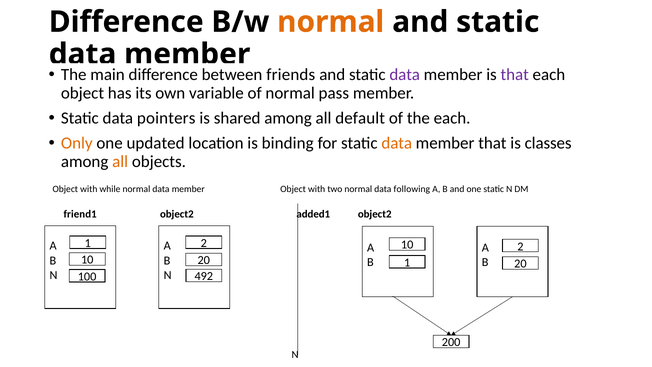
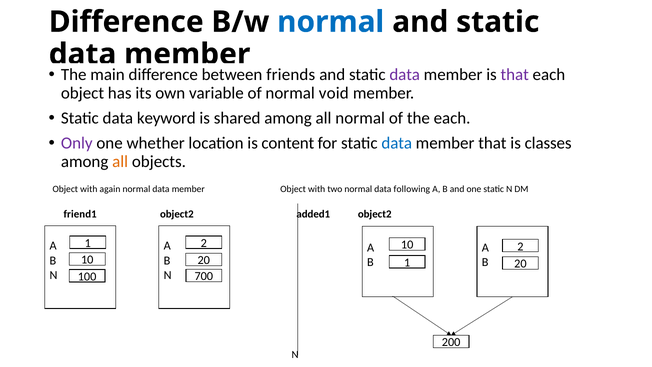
normal at (331, 22) colour: orange -> blue
pass: pass -> void
pointers: pointers -> keyword
all default: default -> normal
Only colour: orange -> purple
updated: updated -> whether
binding: binding -> content
data at (397, 143) colour: orange -> blue
while: while -> again
492: 492 -> 700
